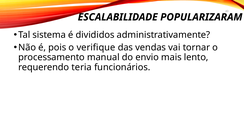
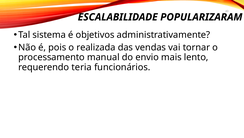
divididos: divididos -> objetivos
verifique: verifique -> realizada
